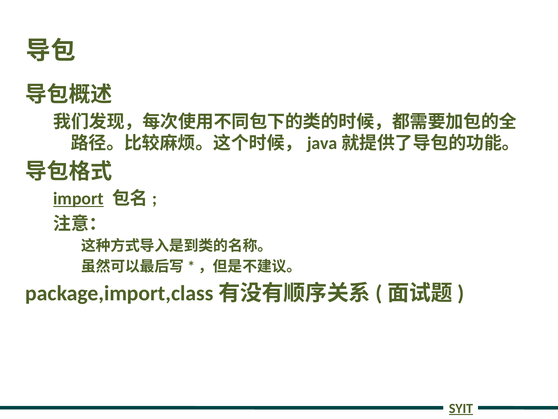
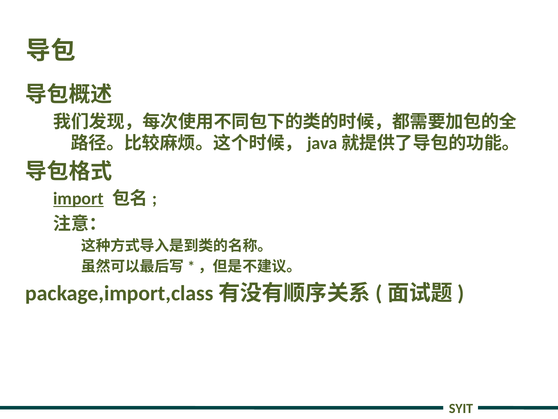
SYIT underline: present -> none
